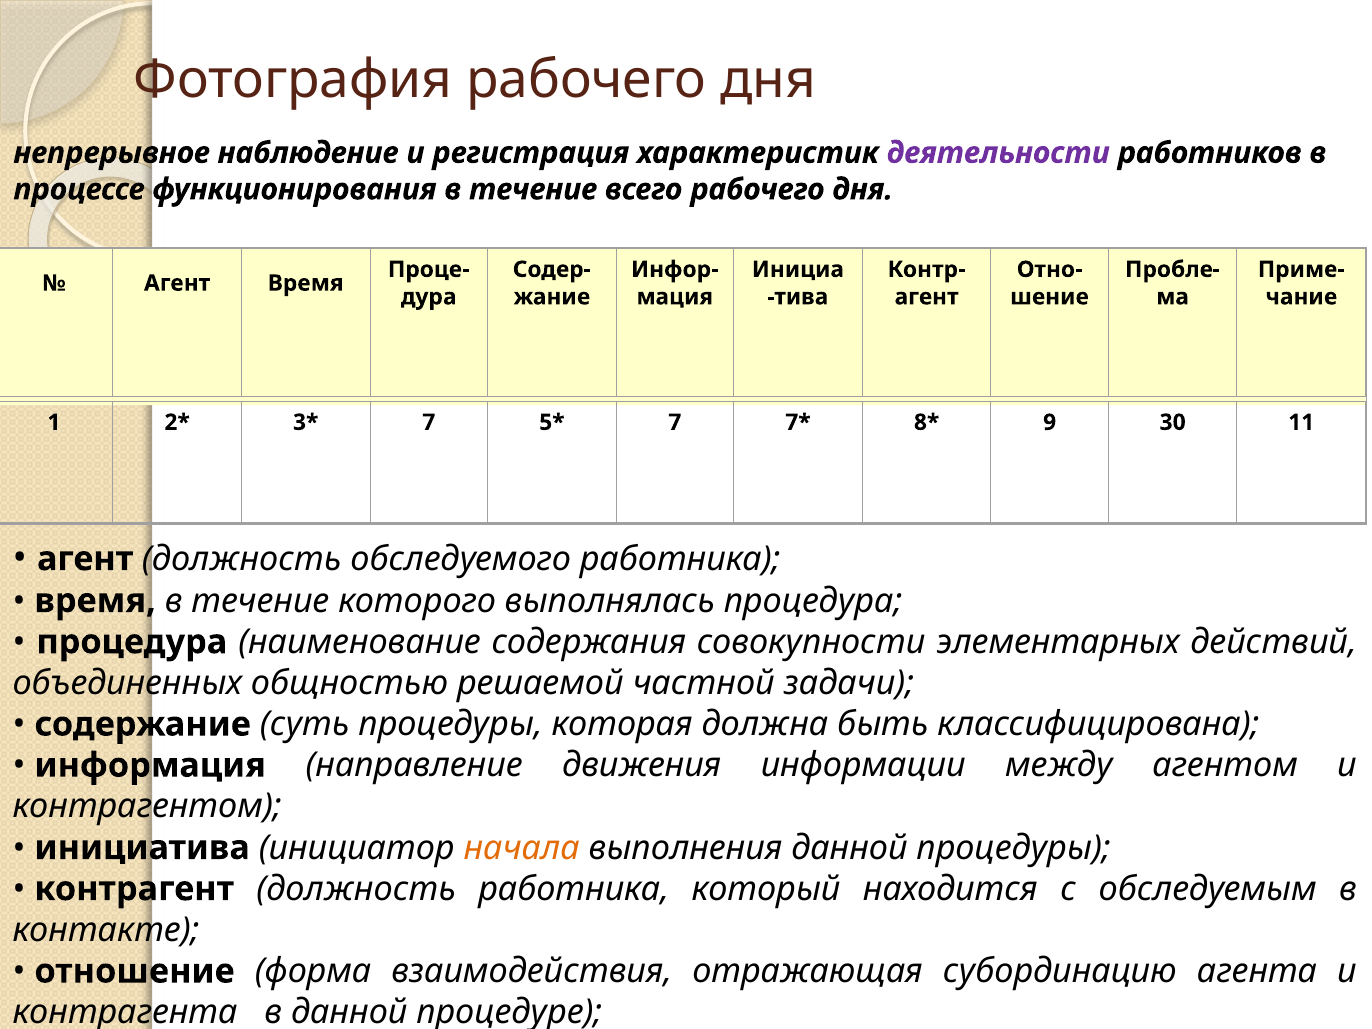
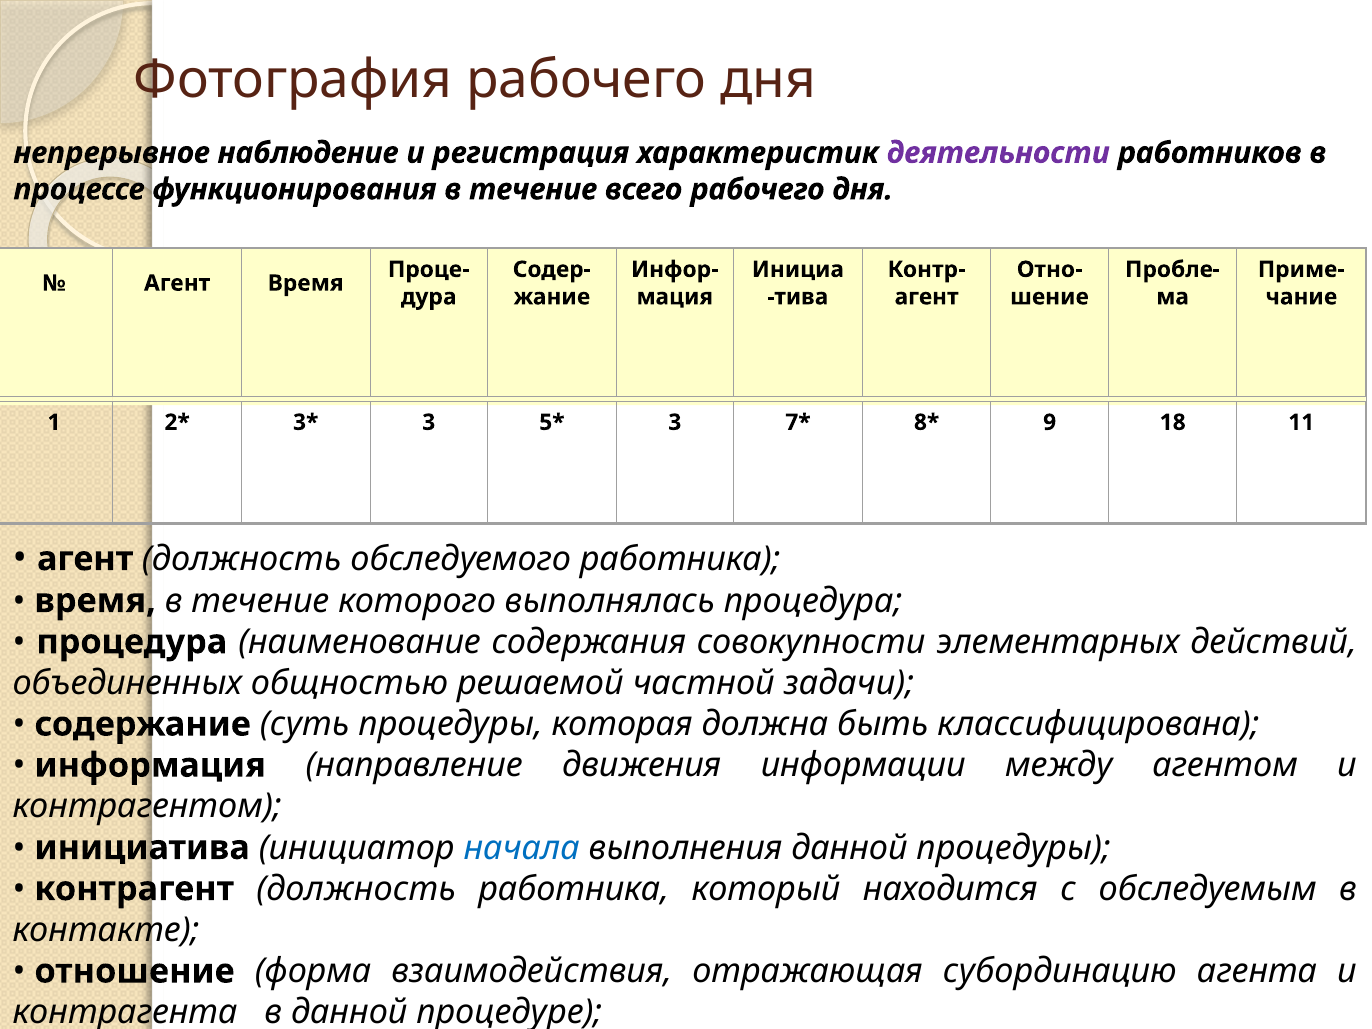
7 at (429, 422): 7 -> 3
7 at (675, 422): 7 -> 3
30: 30 -> 18
начала colour: orange -> blue
